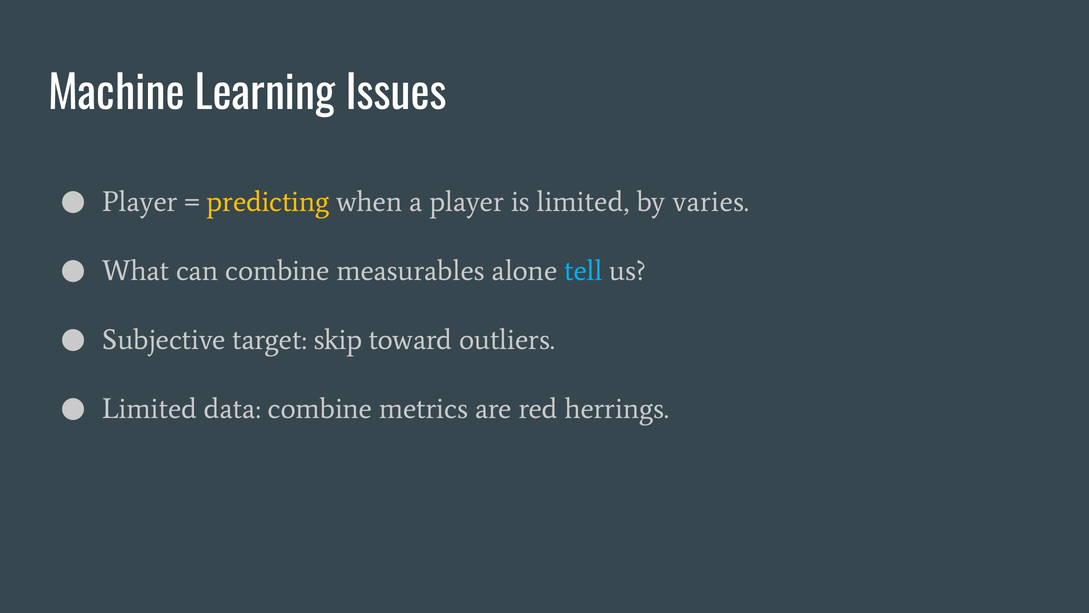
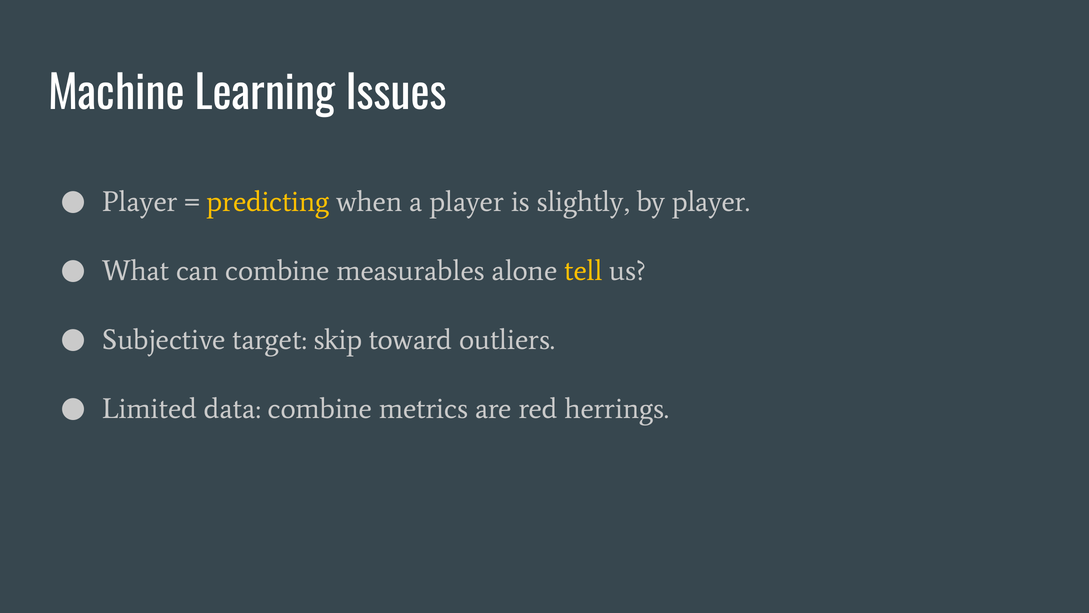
is limited: limited -> slightly
by varies: varies -> player
tell colour: light blue -> yellow
